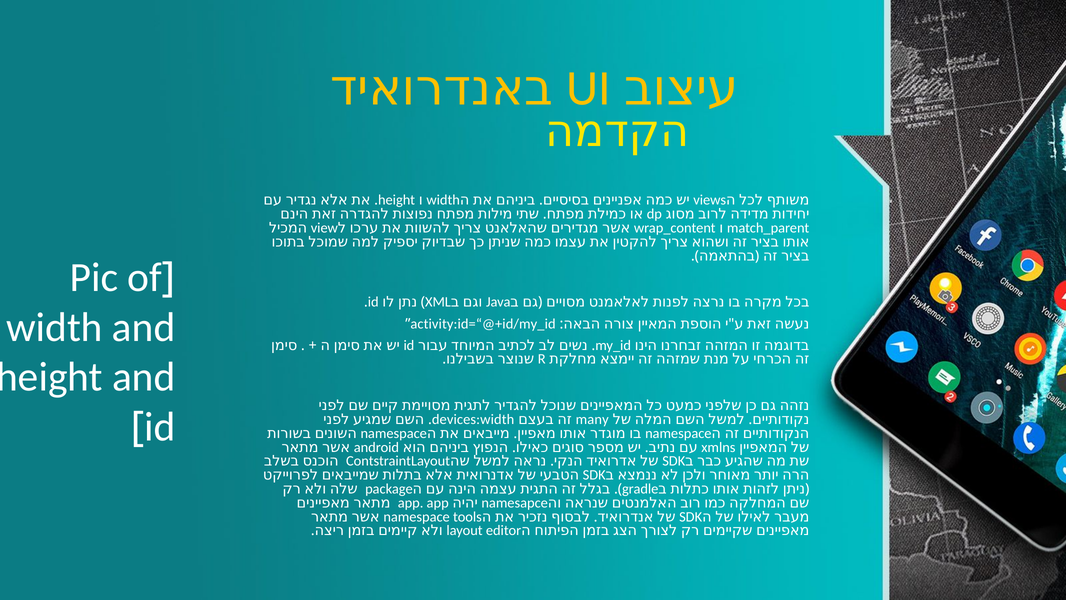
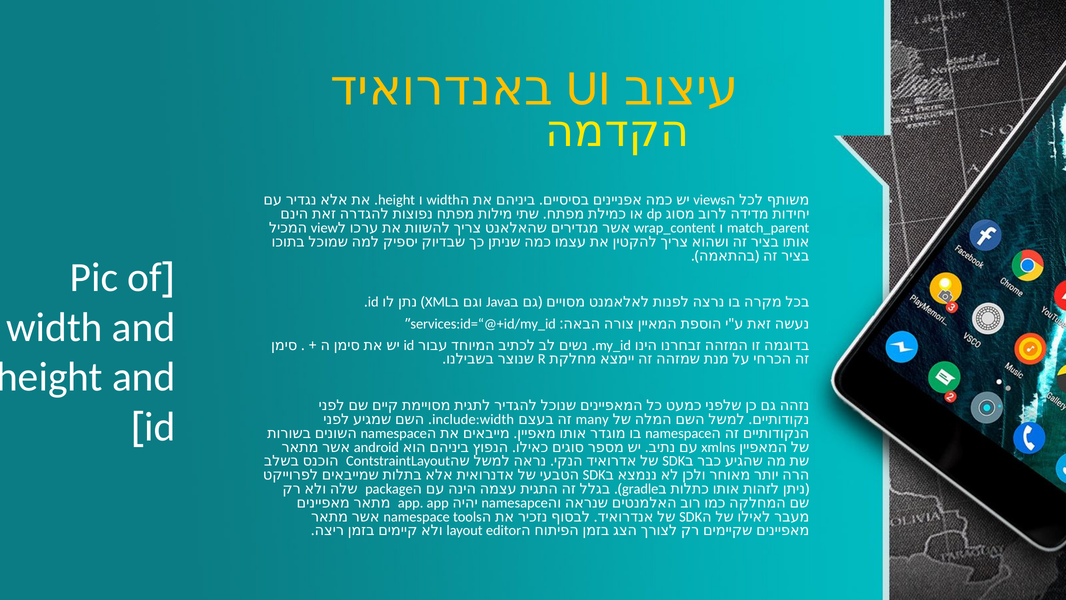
activity:id=“@+id/my_id: activity:id=“@+id/my_id -> services:id=“@+id/my_id
devices:width: devices:width -> include:width
